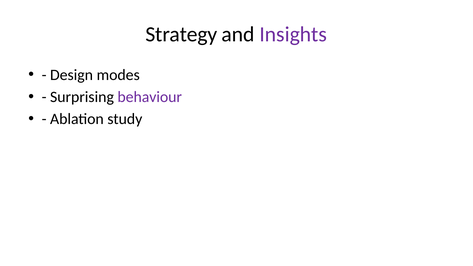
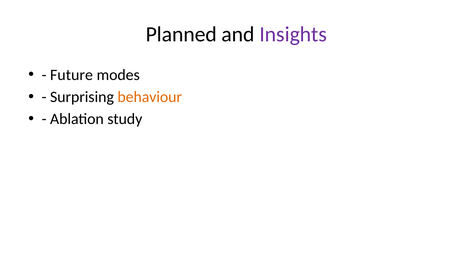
Strategy: Strategy -> Planned
Design: Design -> Future
behaviour colour: purple -> orange
